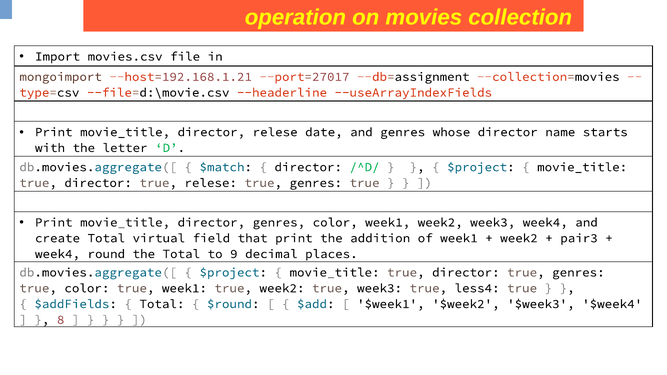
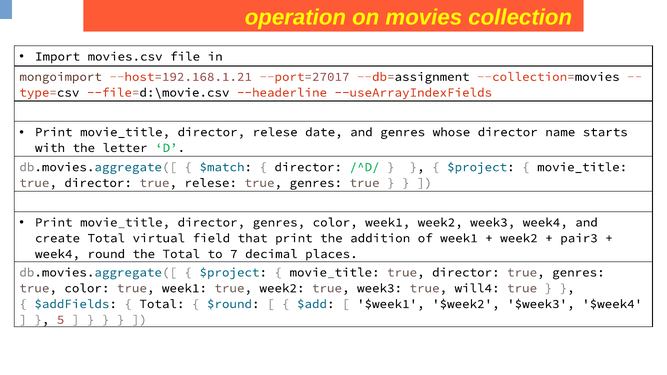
9: 9 -> 7
less4: less4 -> will4
8: 8 -> 5
